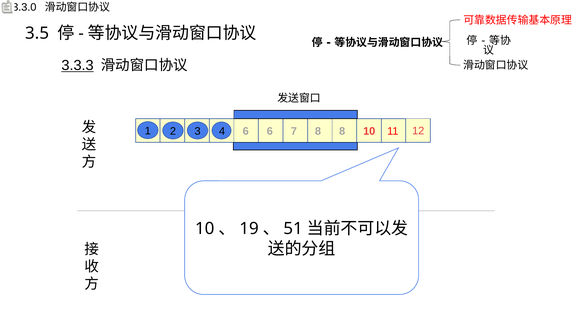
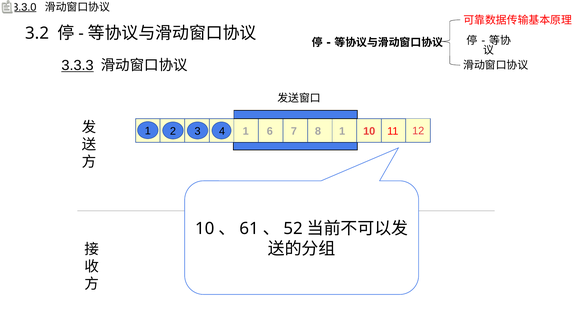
3.3.3.0 underline: none -> present
3.5: 3.5 -> 3.2
6 at (246, 131): 6 -> 1
8 8: 8 -> 1
19: 19 -> 61
51: 51 -> 52
